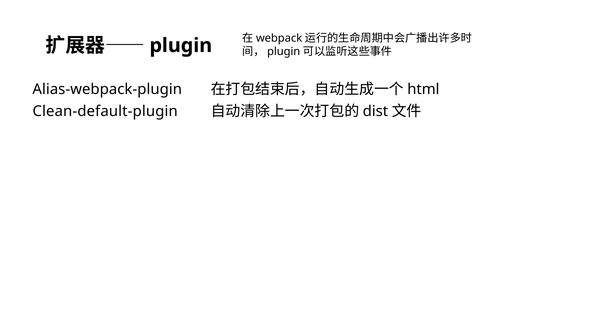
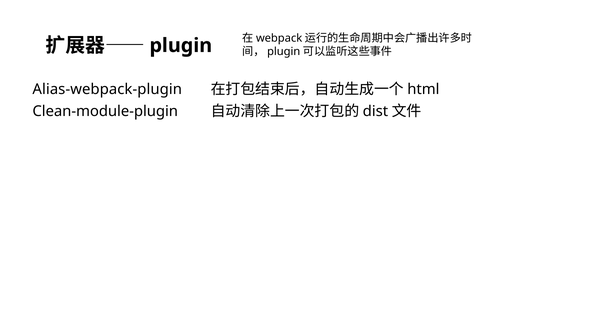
Clean-default-plugin: Clean-default-plugin -> Clean-module-plugin
